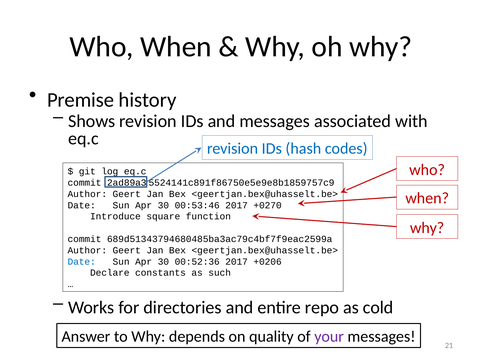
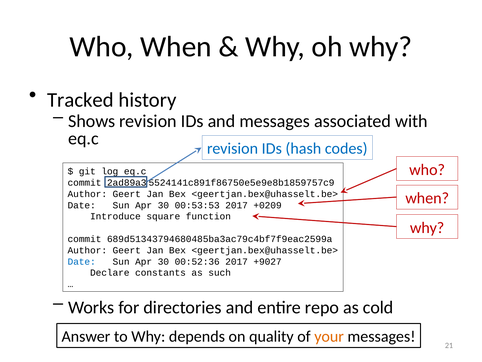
Premise: Premise -> Tracked
00:53:46: 00:53:46 -> 00:53:53
+0270: +0270 -> +0209
+0206: +0206 -> +9027
your colour: purple -> orange
